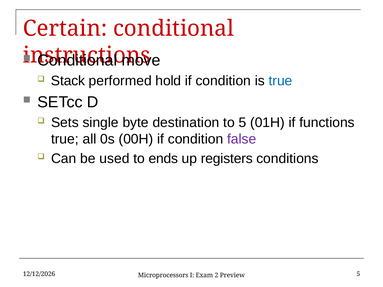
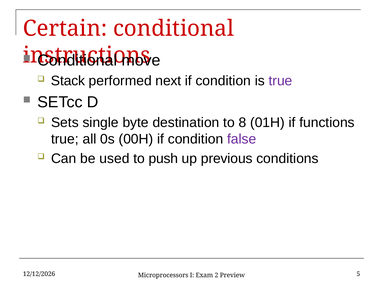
hold: hold -> next
true at (280, 81) colour: blue -> purple
to 5: 5 -> 8
ends: ends -> push
registers: registers -> previous
